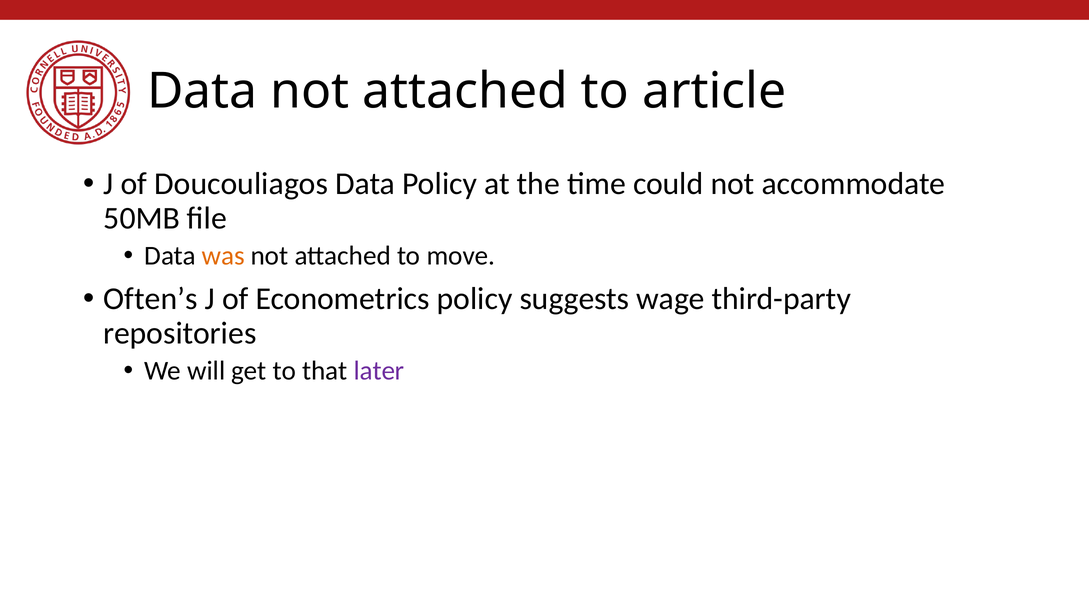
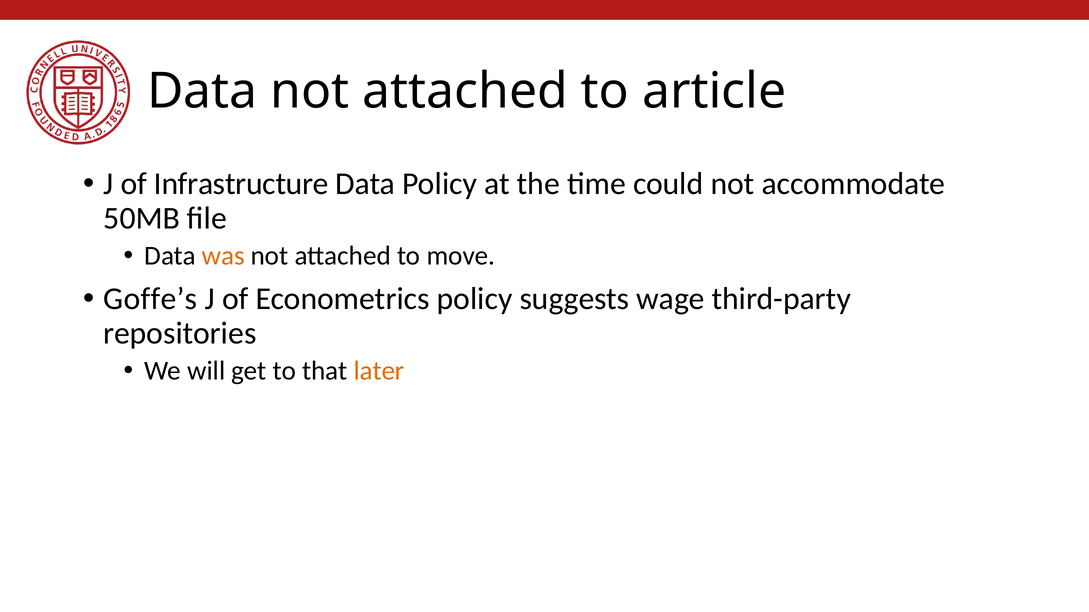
Doucouliagos: Doucouliagos -> Infrastructure
Often’s: Often’s -> Goffe’s
later colour: purple -> orange
